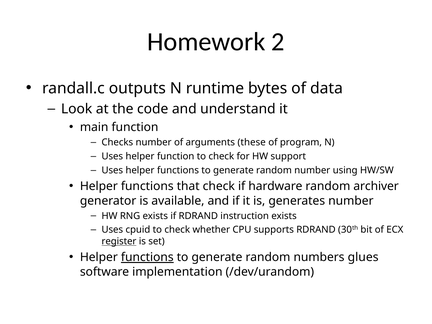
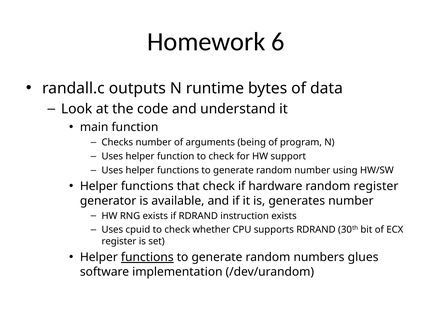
2: 2 -> 6
these: these -> being
random archiver: archiver -> register
register at (119, 241) underline: present -> none
